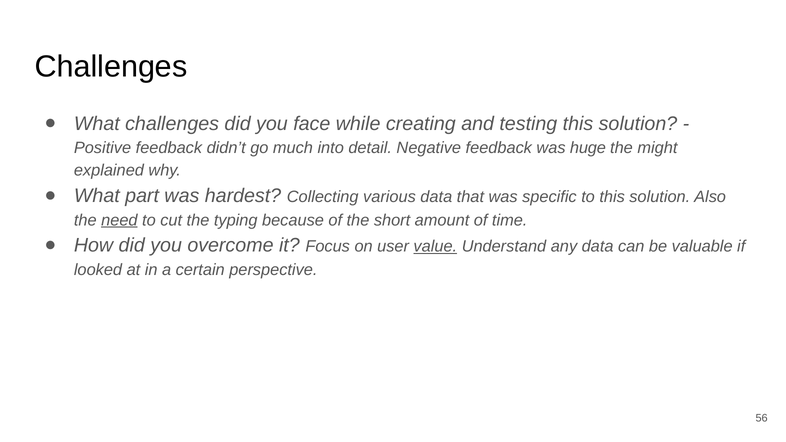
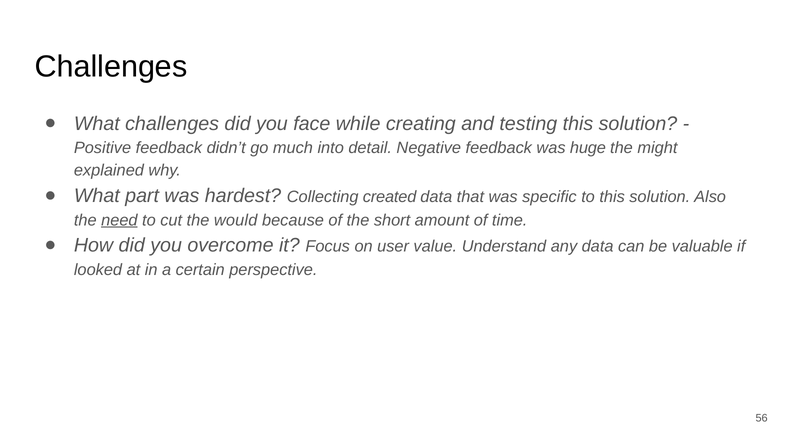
various: various -> created
typing: typing -> would
value underline: present -> none
